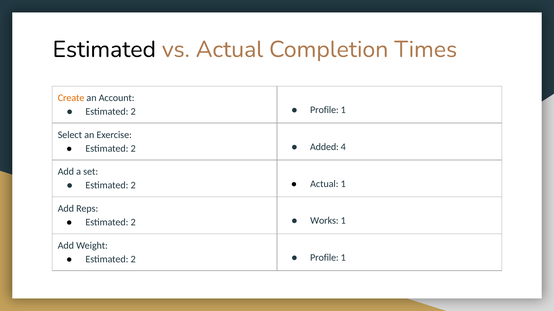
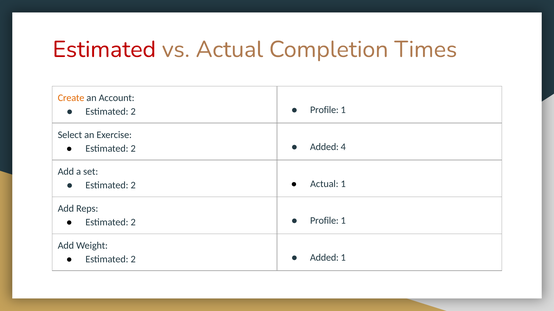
Estimated at (104, 49) colour: black -> red
Works at (324, 221): Works -> Profile
Profile at (324, 258): Profile -> Added
